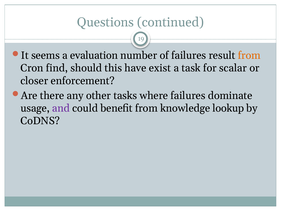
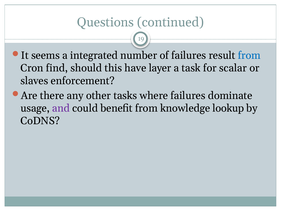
evaluation: evaluation -> integrated
from at (249, 55) colour: orange -> blue
exist: exist -> layer
closer: closer -> slaves
